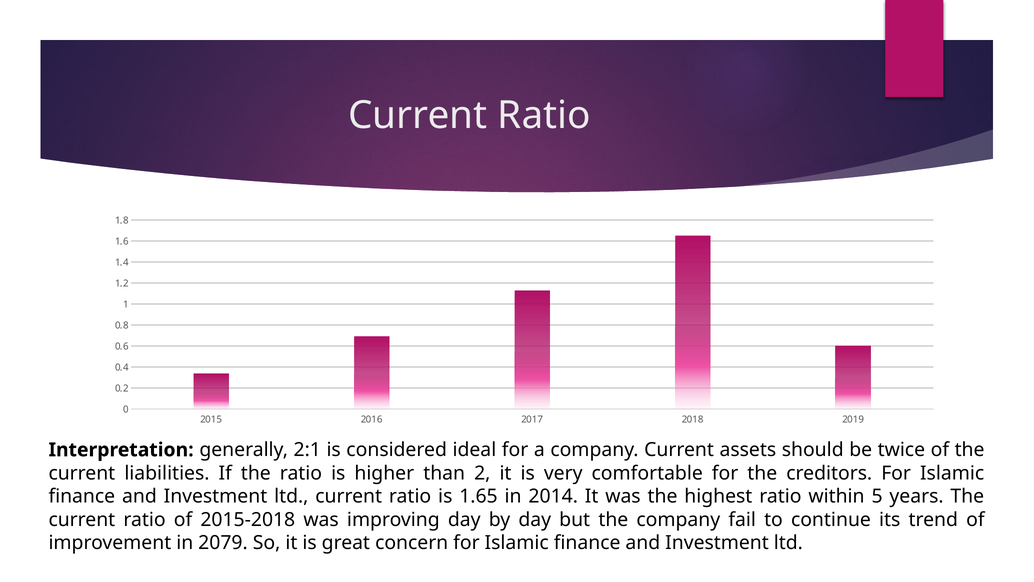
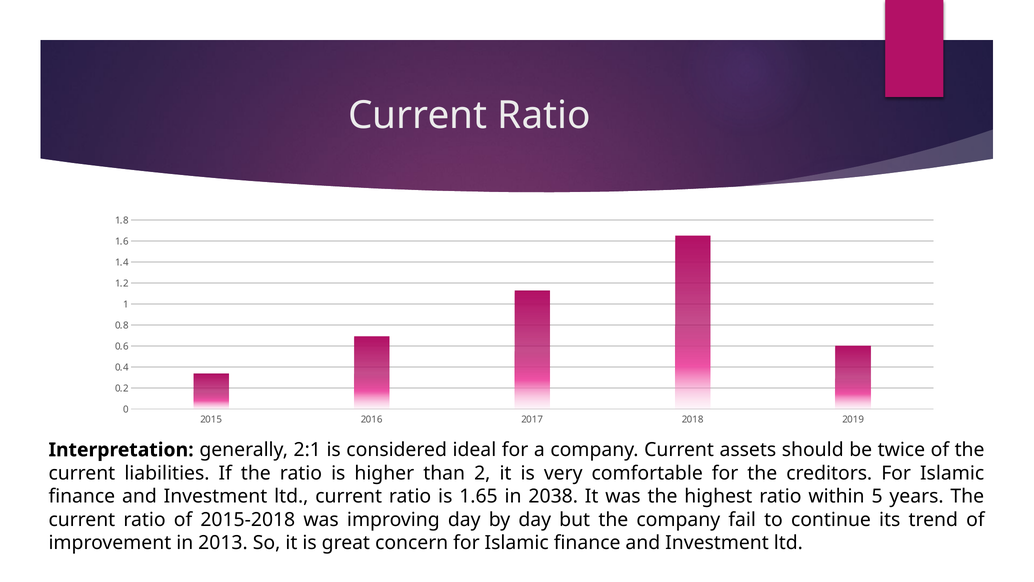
2014: 2014 -> 2038
2079: 2079 -> 2013
